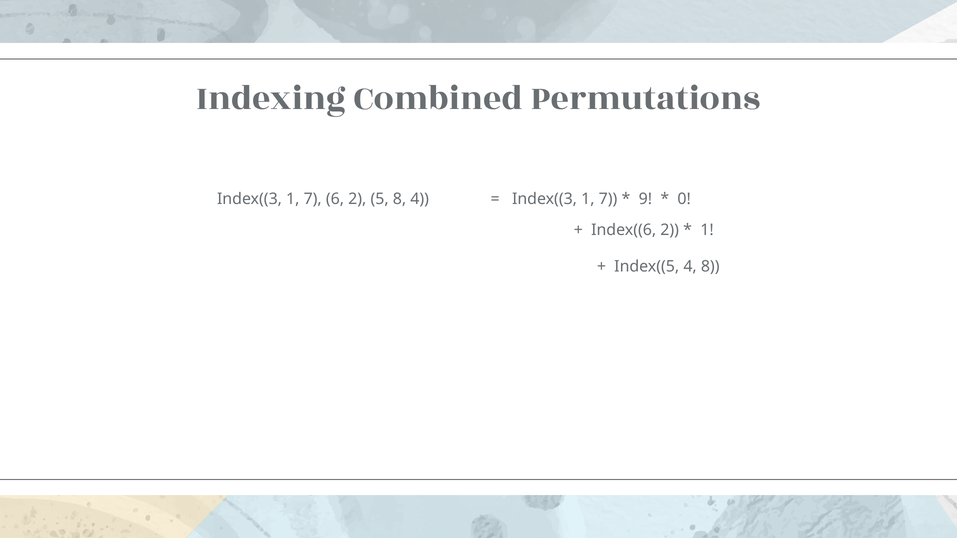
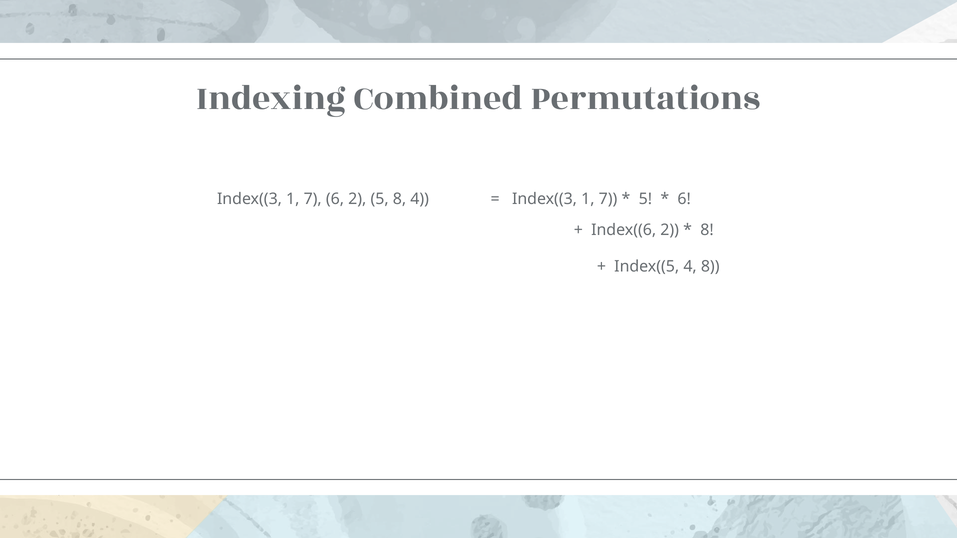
9 at (645, 199): 9 -> 5
0 at (684, 199): 0 -> 6
1 at (707, 230): 1 -> 8
